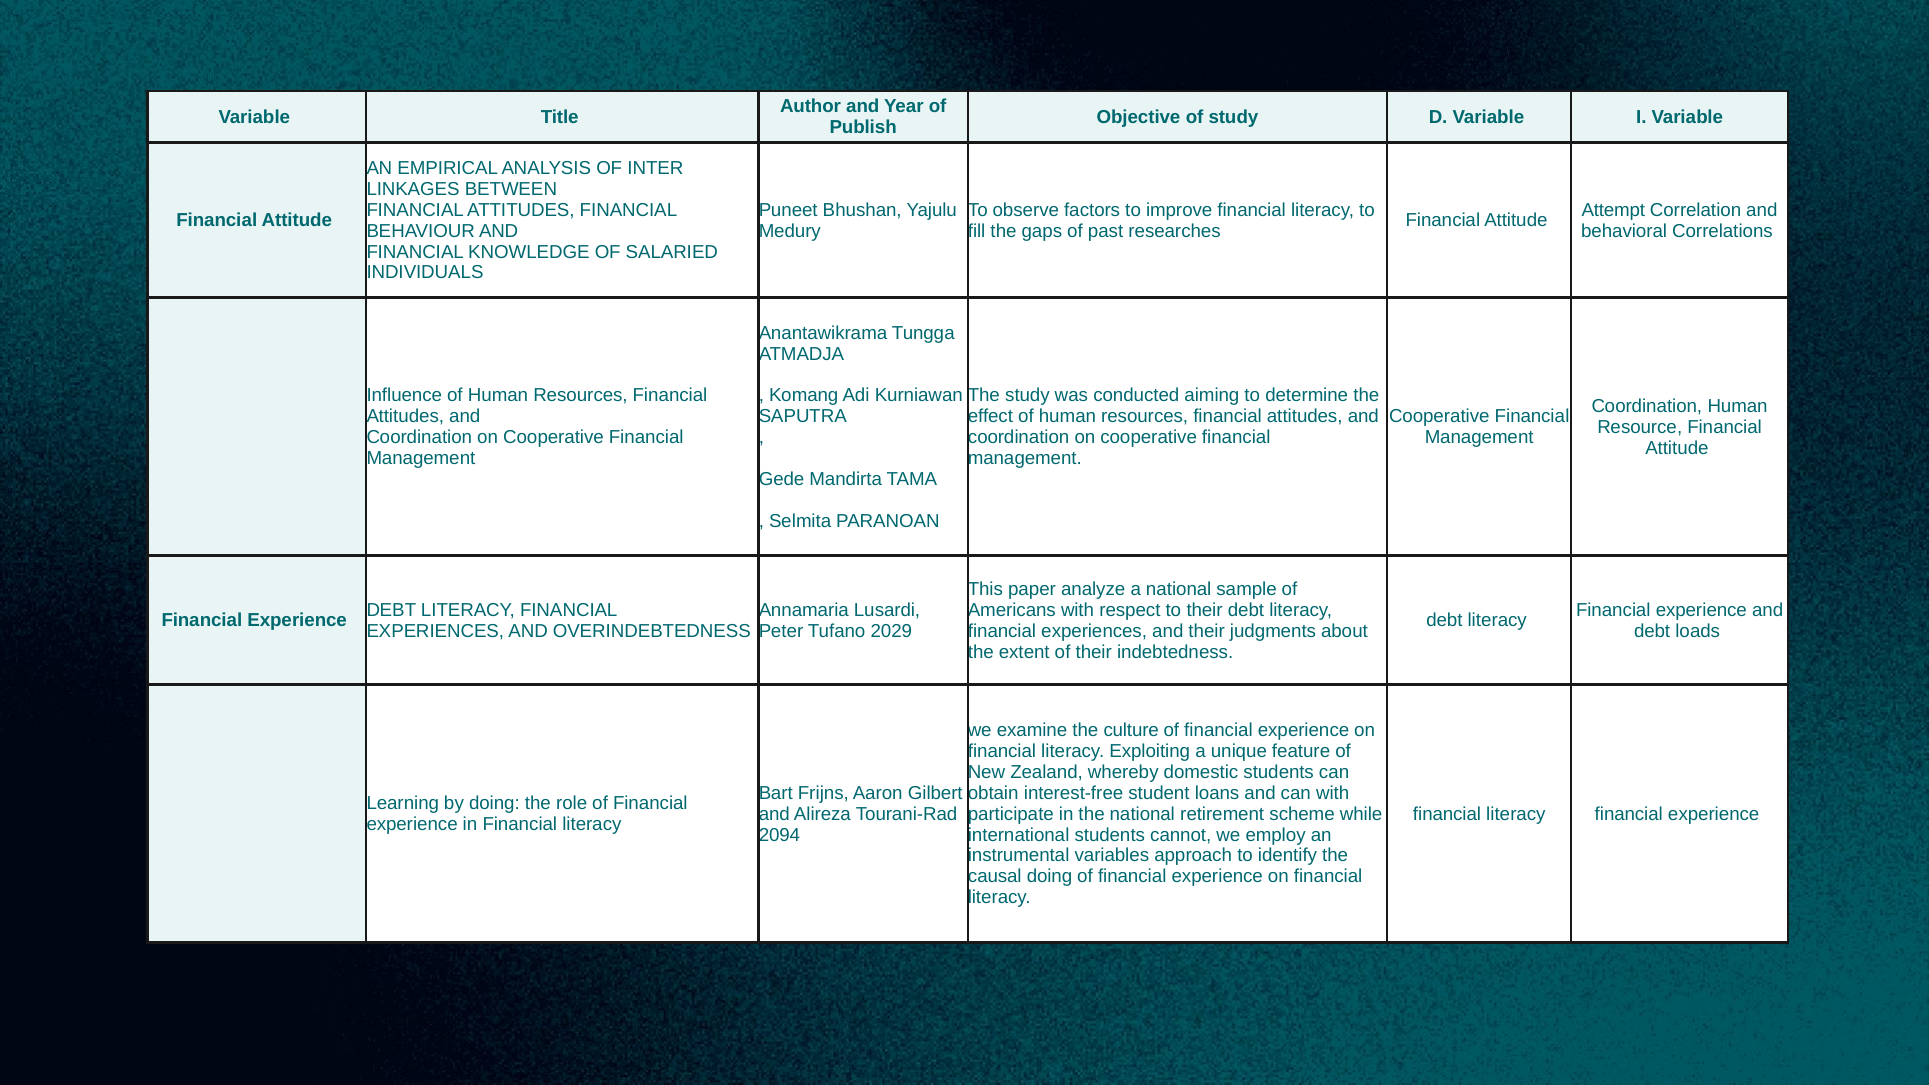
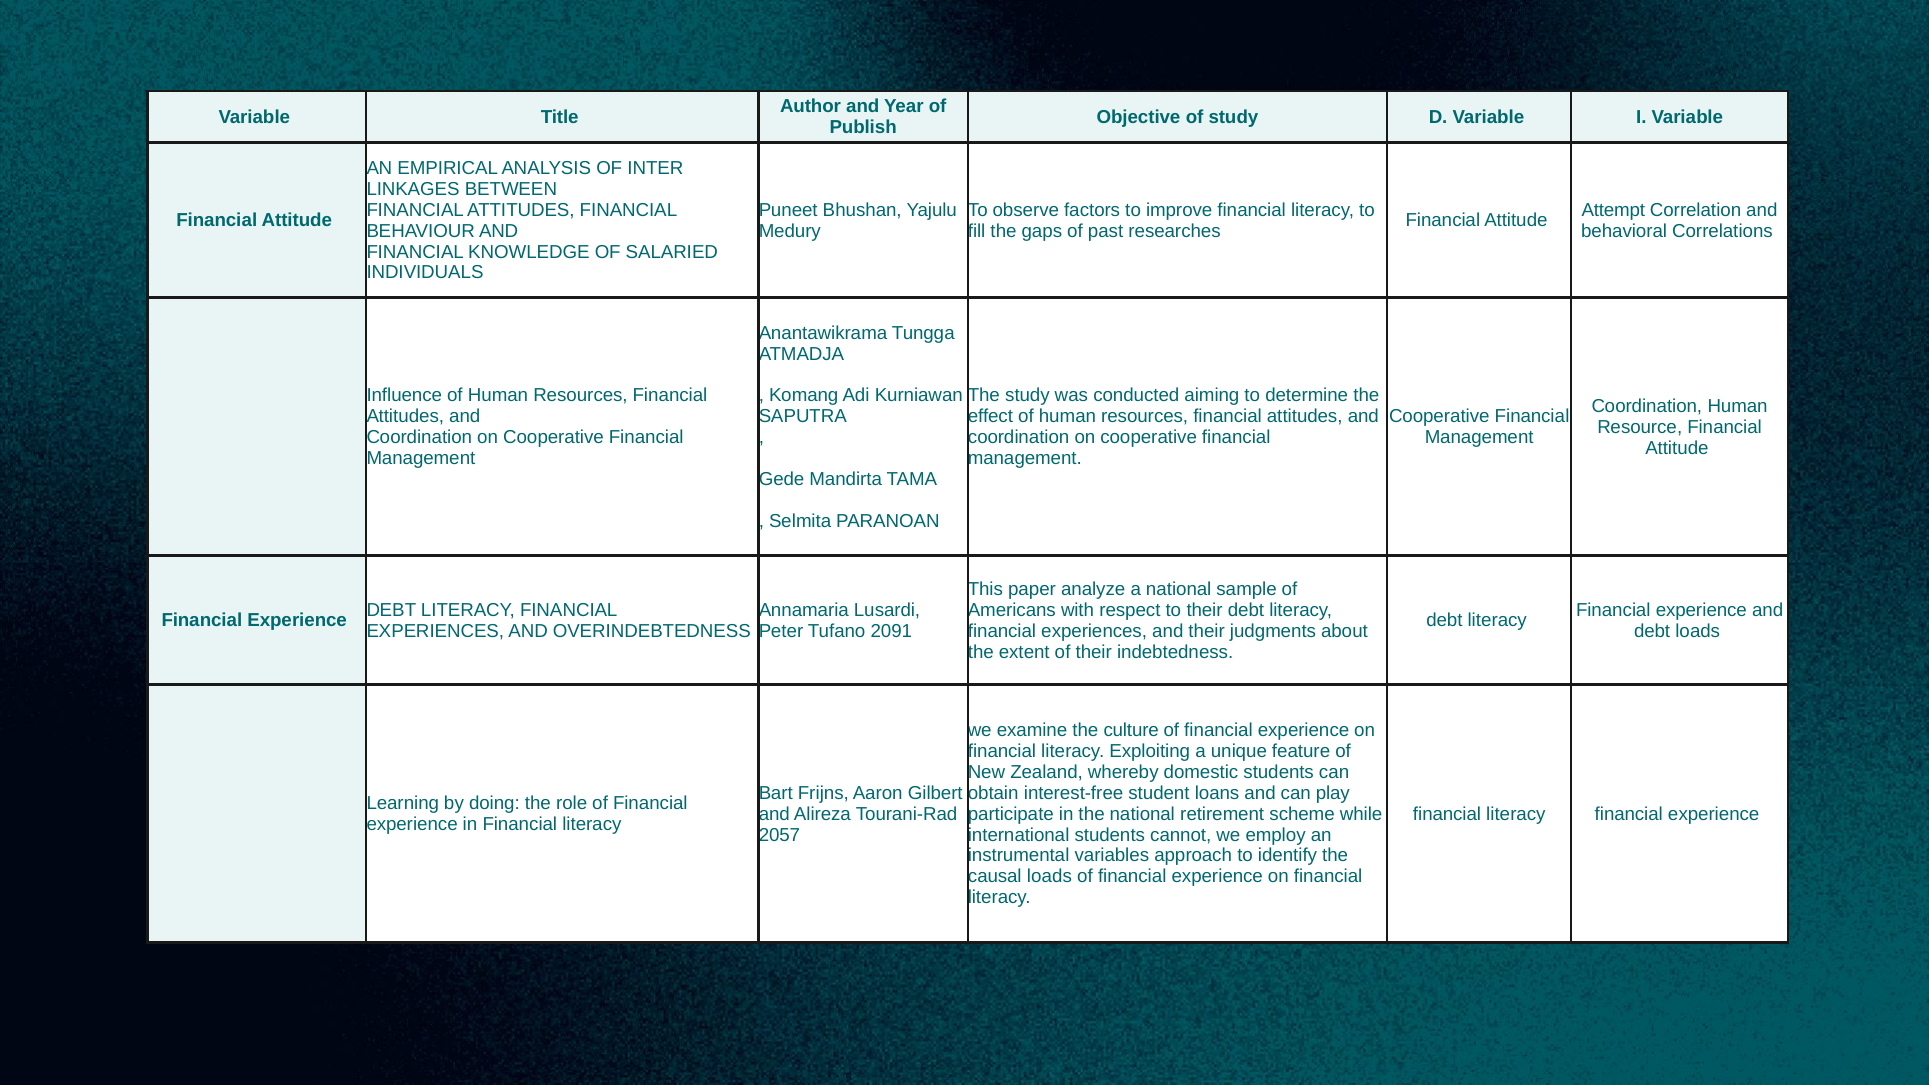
2029: 2029 -> 2091
can with: with -> play
2094: 2094 -> 2057
causal doing: doing -> loads
